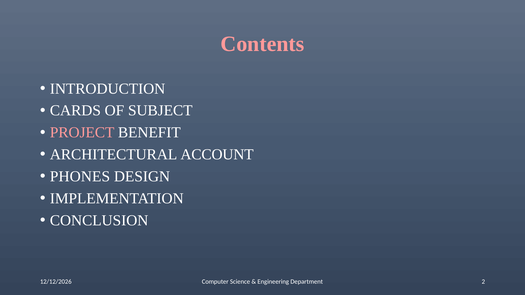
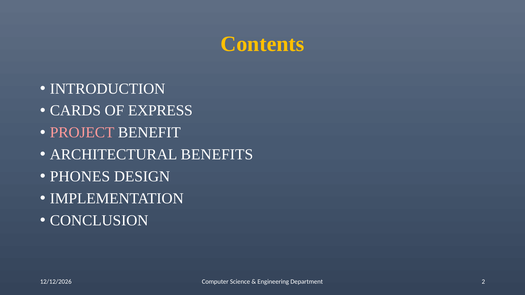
Contents colour: pink -> yellow
SUBJECT: SUBJECT -> EXPRESS
ACCOUNT: ACCOUNT -> BENEFITS
